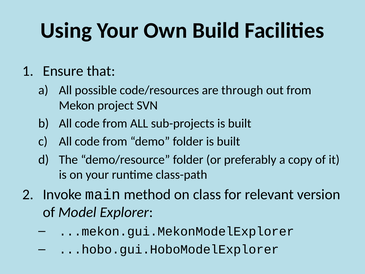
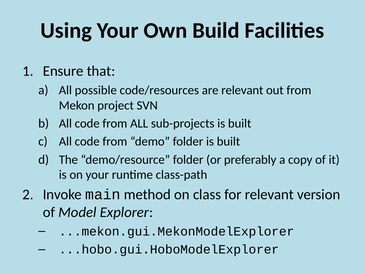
are through: through -> relevant
